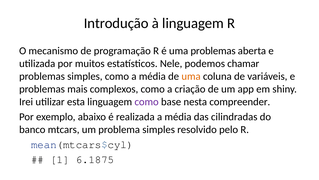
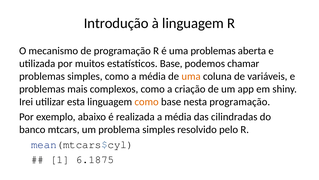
estatísticos Nele: Nele -> Base
como at (147, 102) colour: purple -> orange
nesta compreender: compreender -> programação
